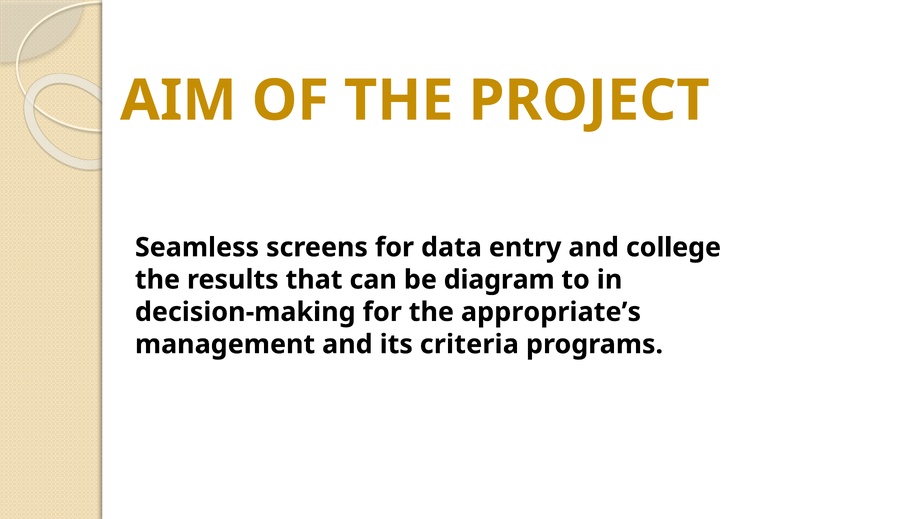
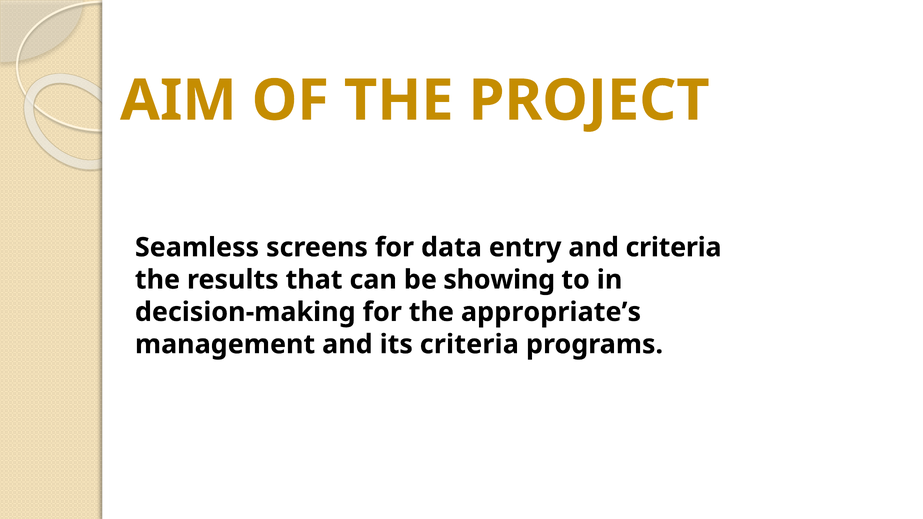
and college: college -> criteria
diagram: diagram -> showing
